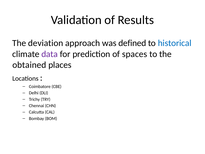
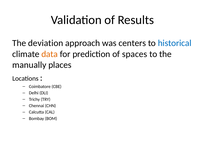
defined: defined -> centers
data colour: purple -> orange
obtained: obtained -> manually
